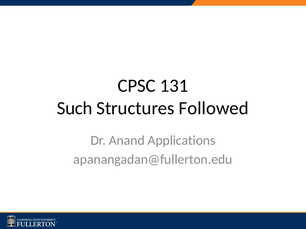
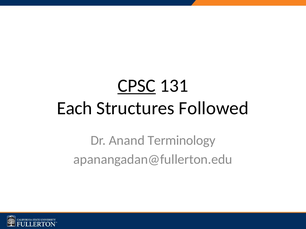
CPSC underline: none -> present
Such: Such -> Each
Applications: Applications -> Terminology
